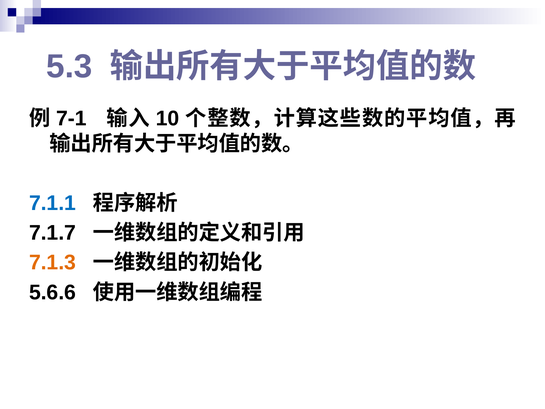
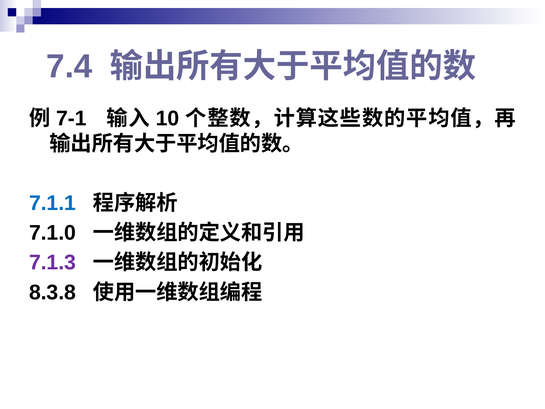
5.3: 5.3 -> 7.4
7.1.7: 7.1.7 -> 7.1.0
7.1.3 colour: orange -> purple
5.6.6: 5.6.6 -> 8.3.8
